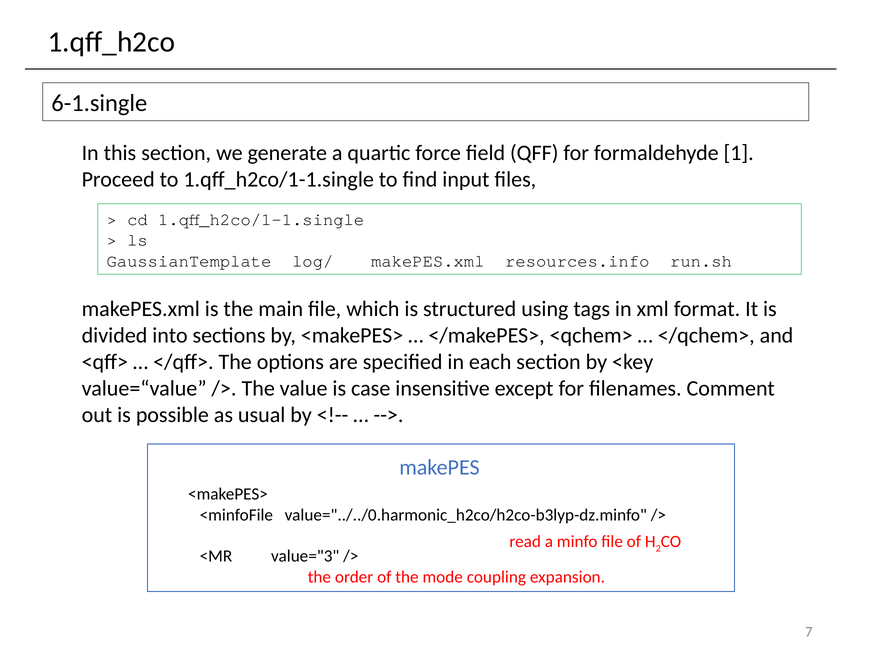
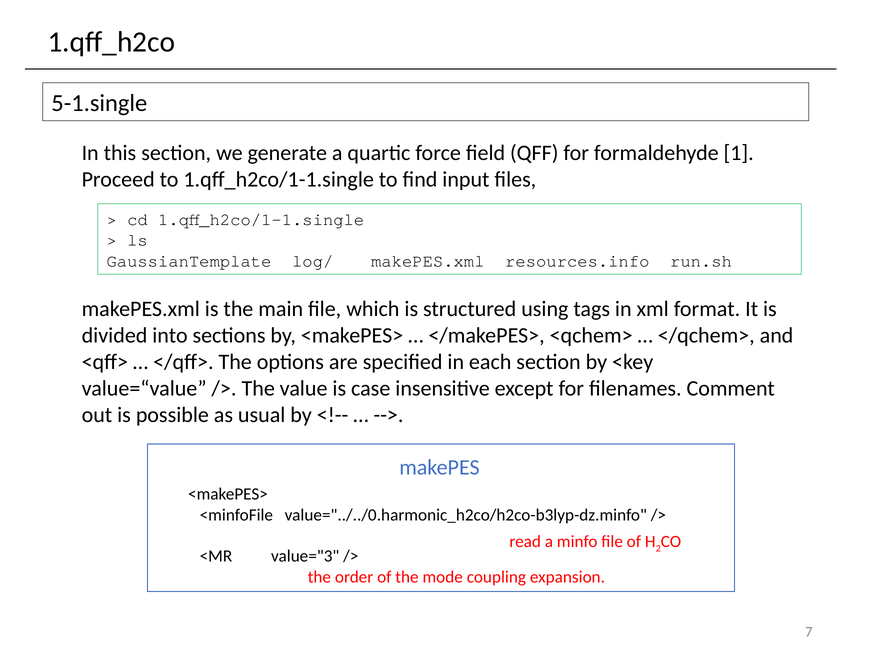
6-1.single: 6-1.single -> 5-1.single
